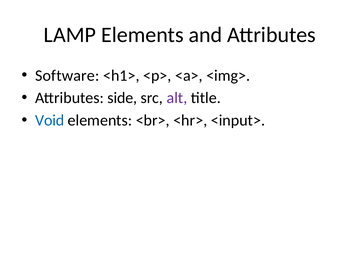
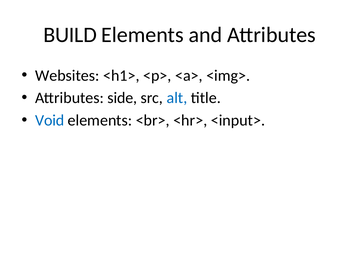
LAMP: LAMP -> BUILD
Software: Software -> Websites
alt colour: purple -> blue
